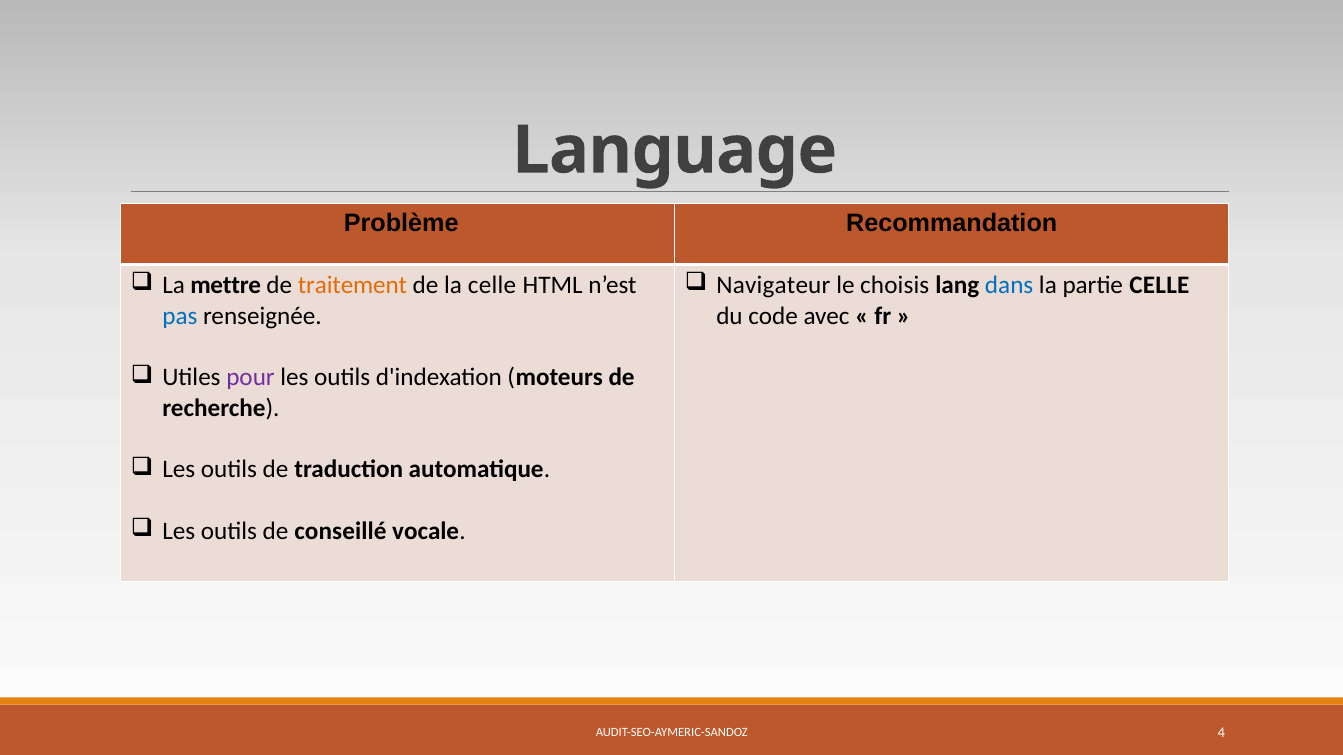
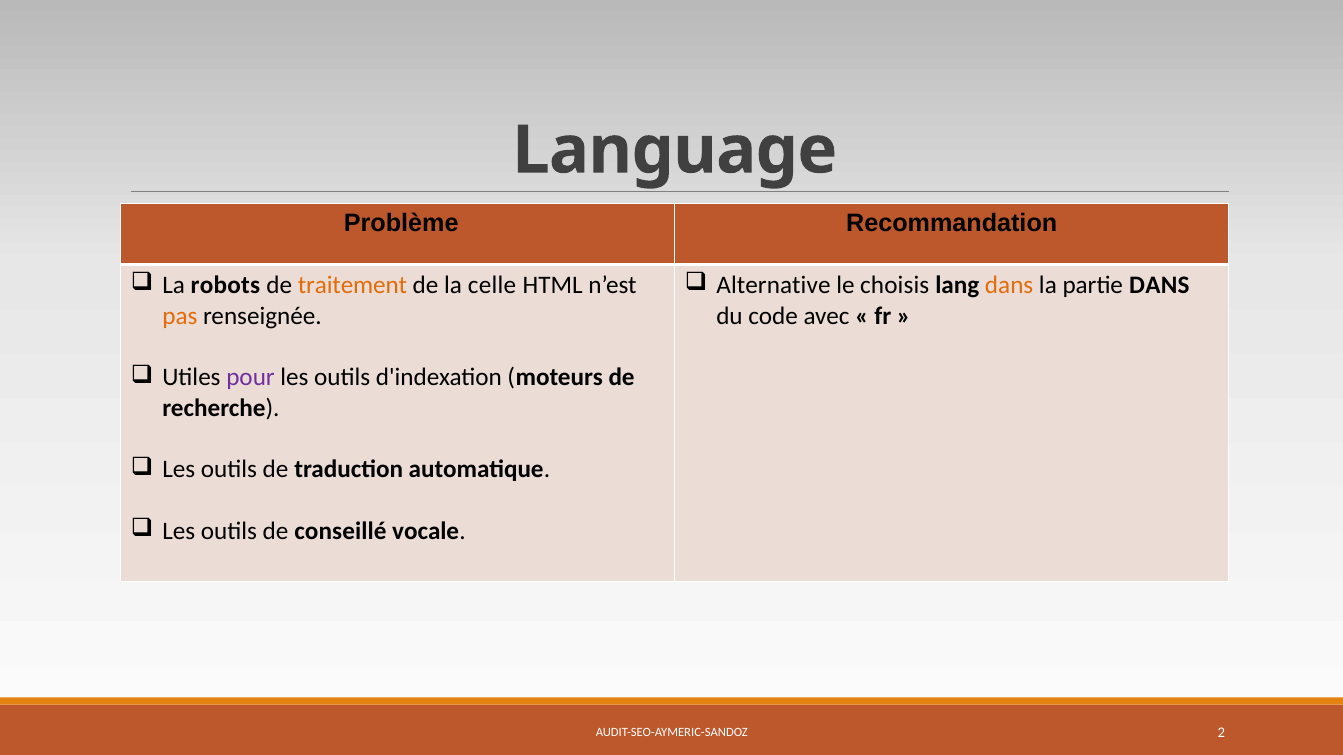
mettre: mettre -> robots
Navigateur: Navigateur -> Alternative
dans at (1009, 285) colour: blue -> orange
partie CELLE: CELLE -> DANS
pas colour: blue -> orange
4: 4 -> 2
